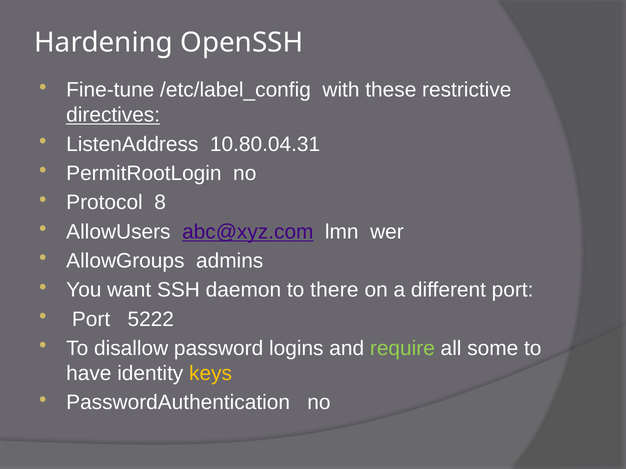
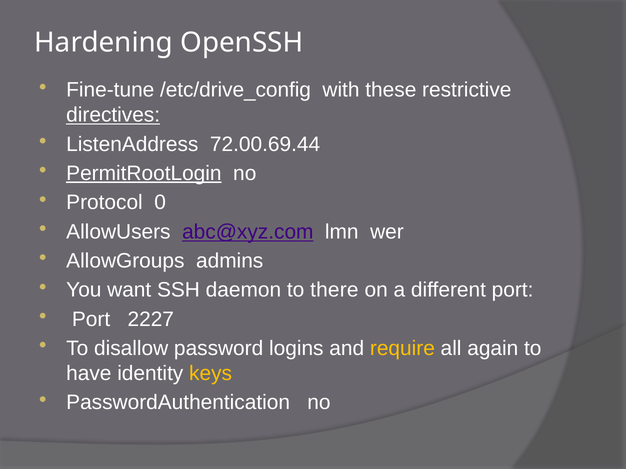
/etc/label_config: /etc/label_config -> /etc/drive_config
10.80.04.31: 10.80.04.31 -> 72.00.69.44
PermitRootLogin underline: none -> present
8: 8 -> 0
5222: 5222 -> 2227
require colour: light green -> yellow
some: some -> again
